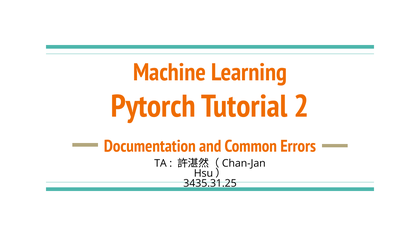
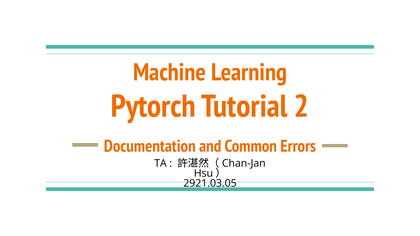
3435.31.25: 3435.31.25 -> 2921.03.05
